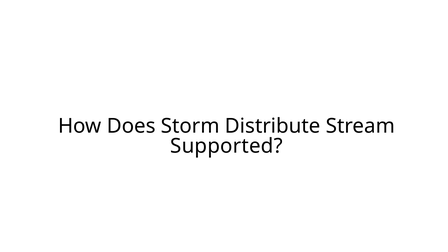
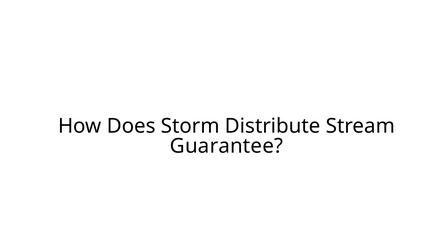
Supported: Supported -> Guarantee
